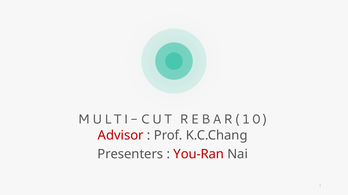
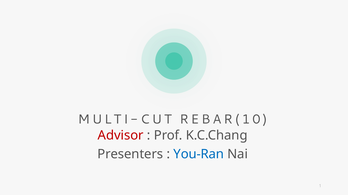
You-Ran colour: red -> blue
